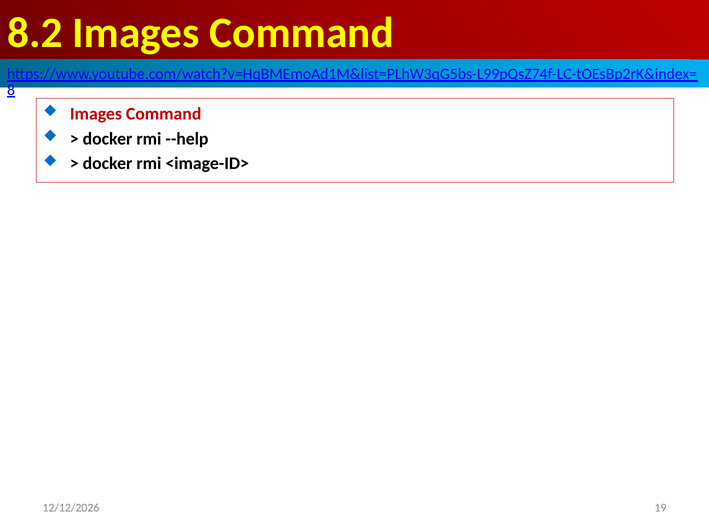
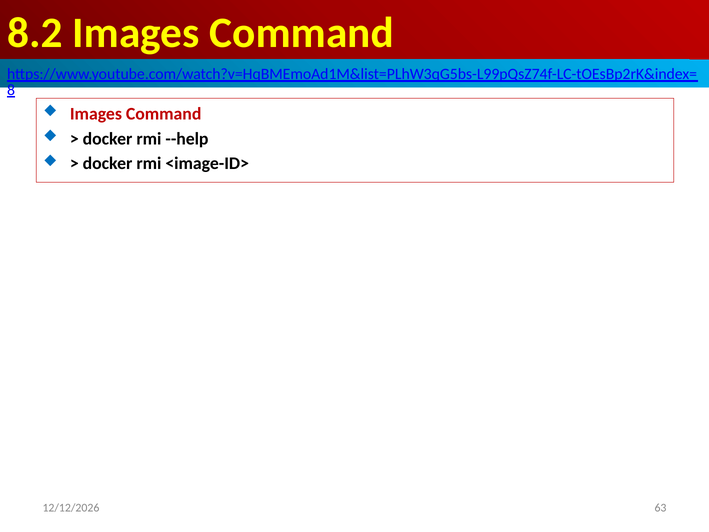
19: 19 -> 63
